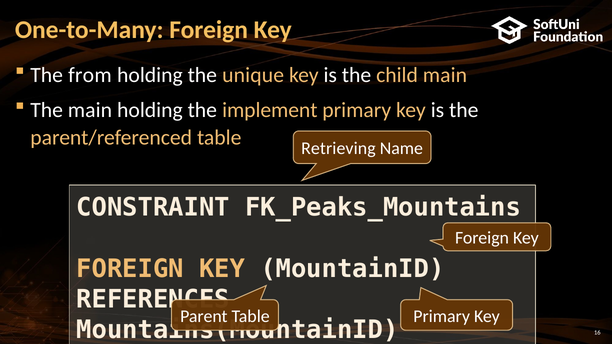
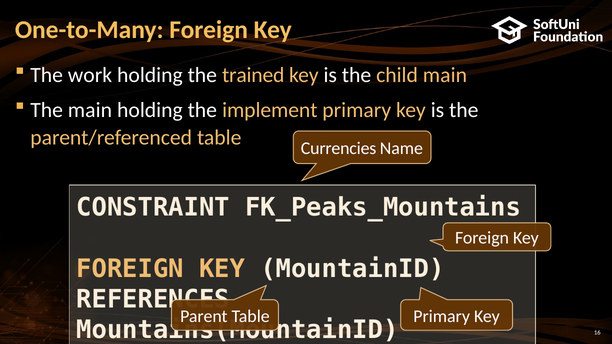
from: from -> work
unique: unique -> trained
Retrieving: Retrieving -> Currencies
